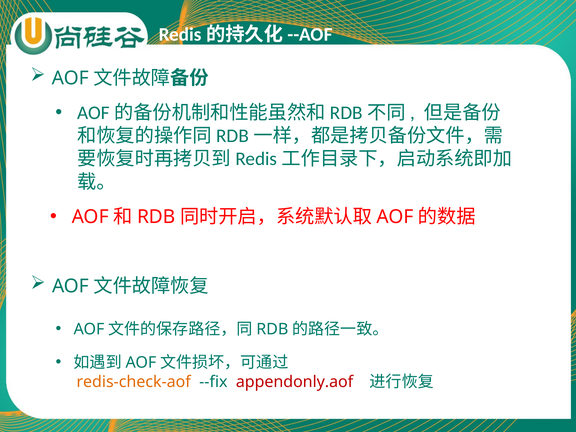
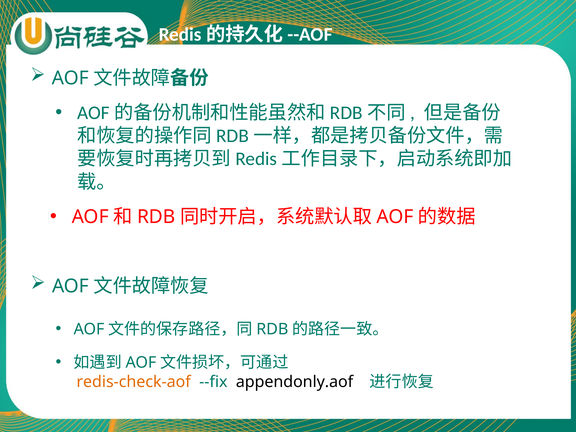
appendonly.aof colour: red -> black
